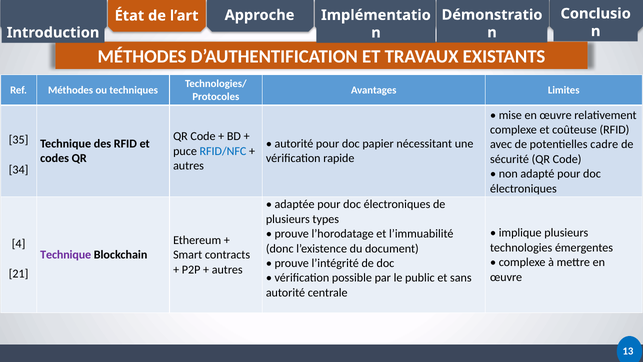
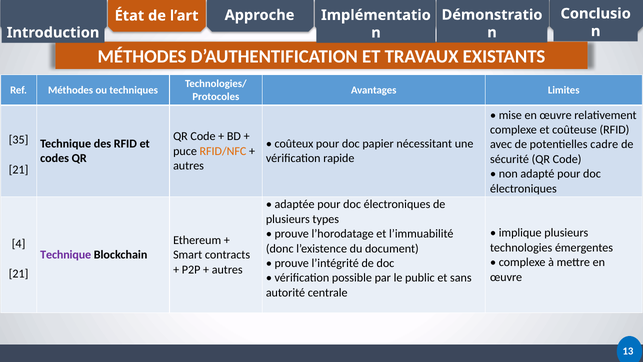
autorité at (294, 144): autorité -> coûteux
RFID/NFC colour: blue -> orange
34 at (19, 170): 34 -> 21
